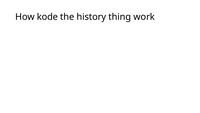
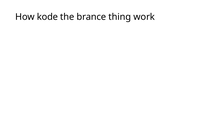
history: history -> brance
